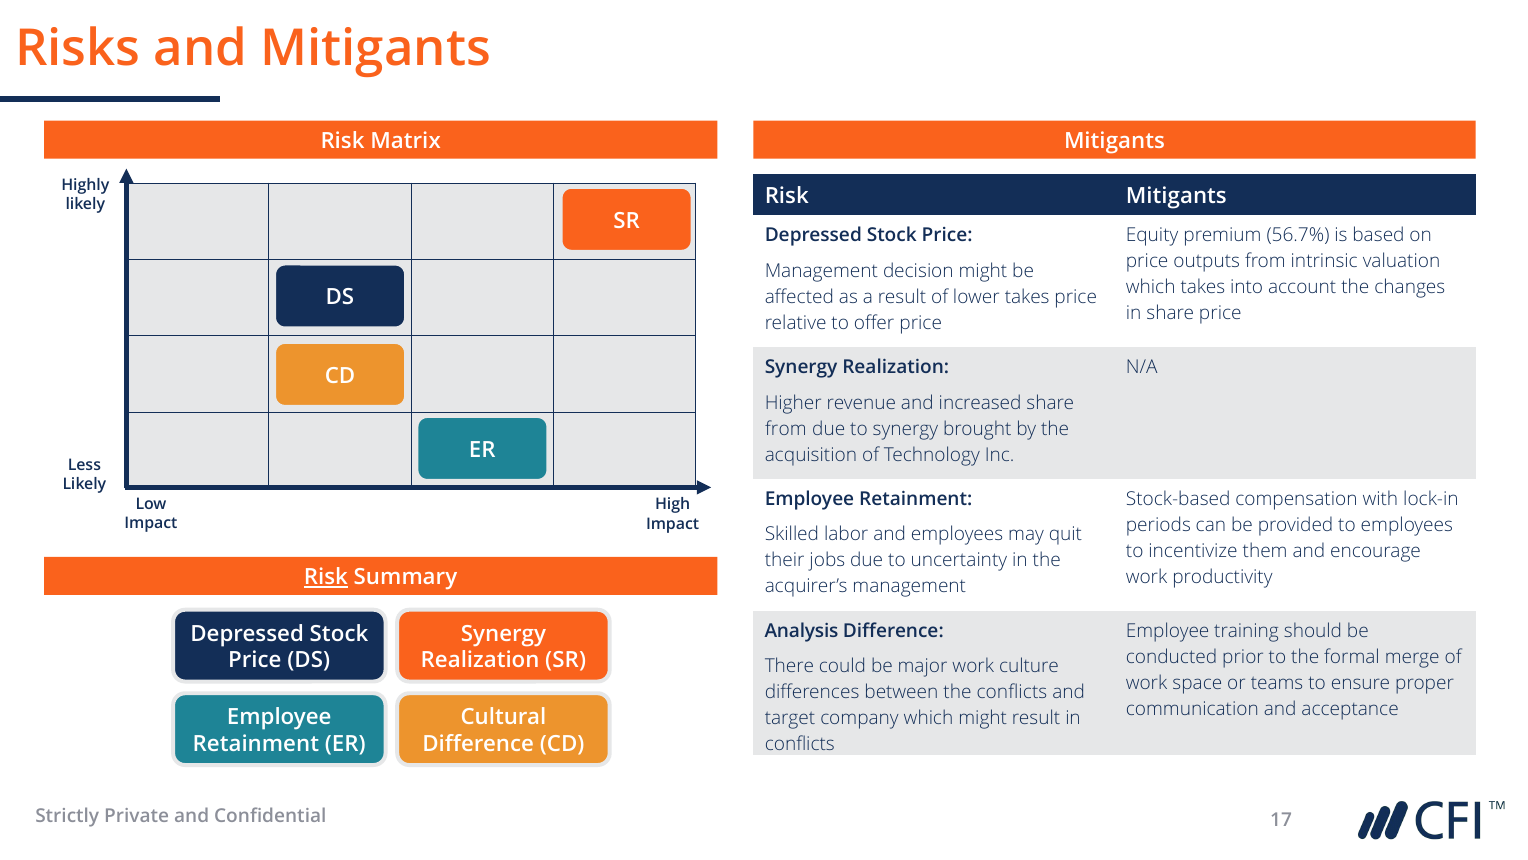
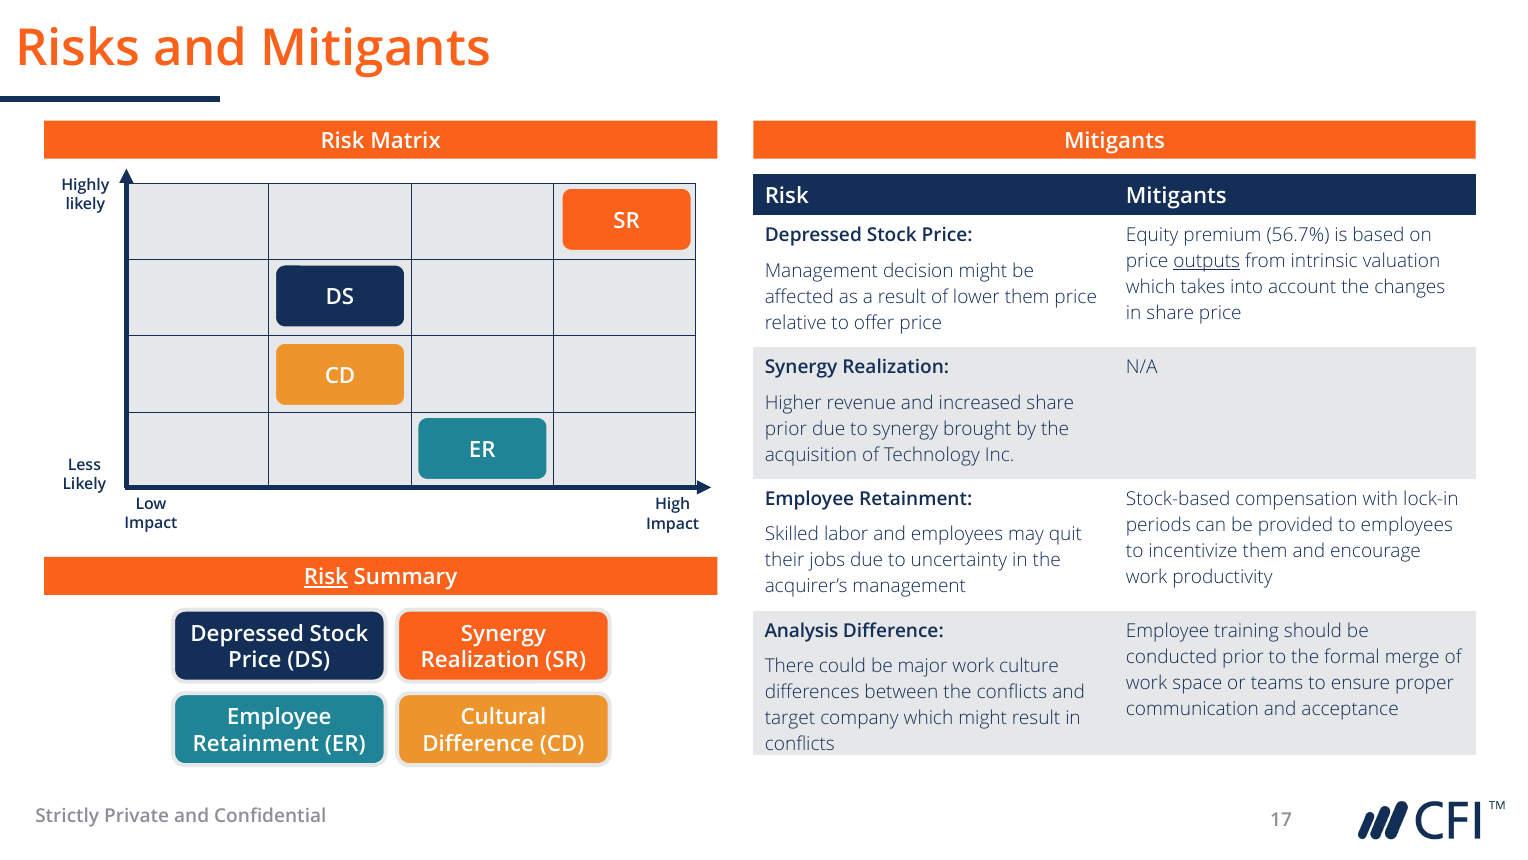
outputs underline: none -> present
lower takes: takes -> them
from at (786, 428): from -> prior
